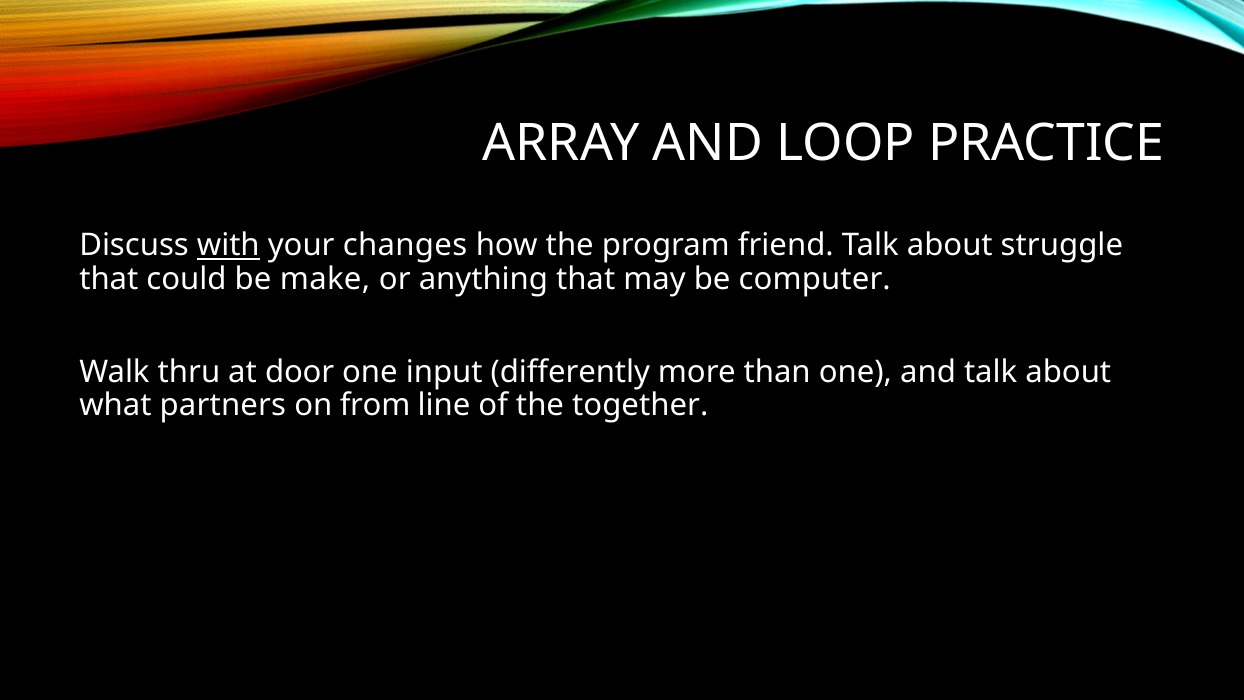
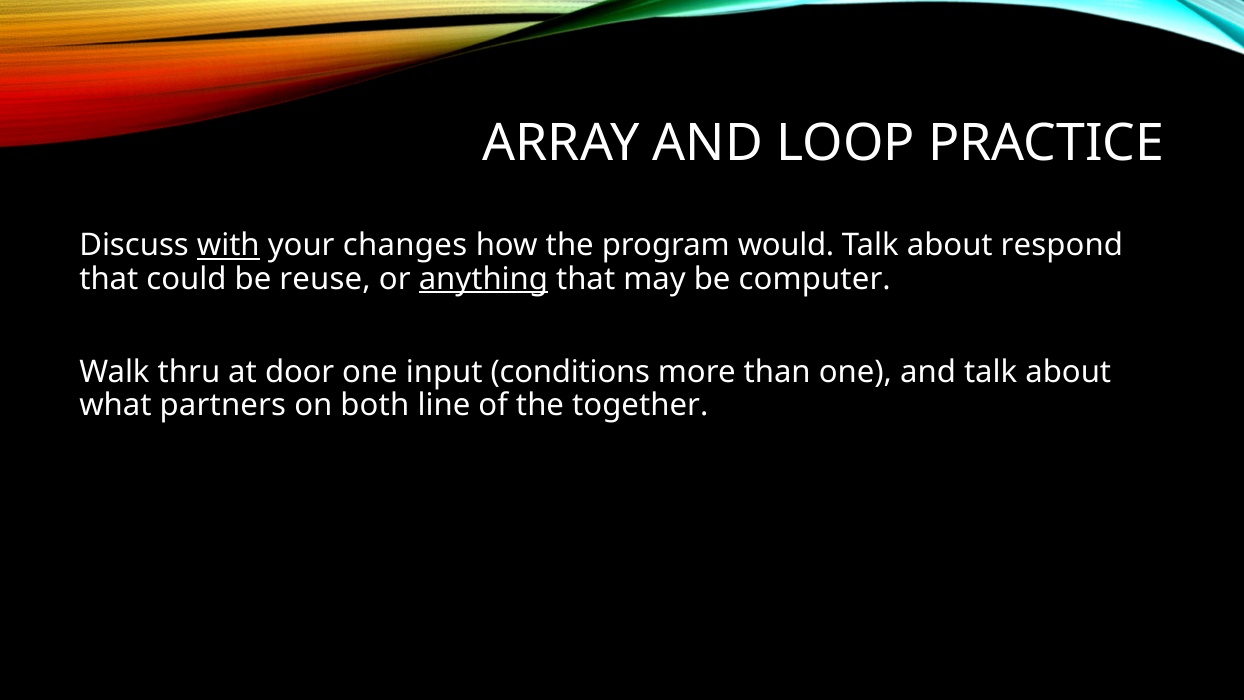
friend: friend -> would
struggle: struggle -> respond
make: make -> reuse
anything underline: none -> present
differently: differently -> conditions
from: from -> both
